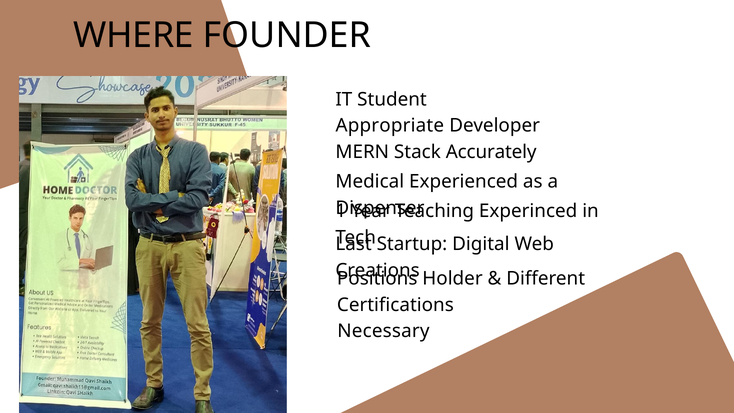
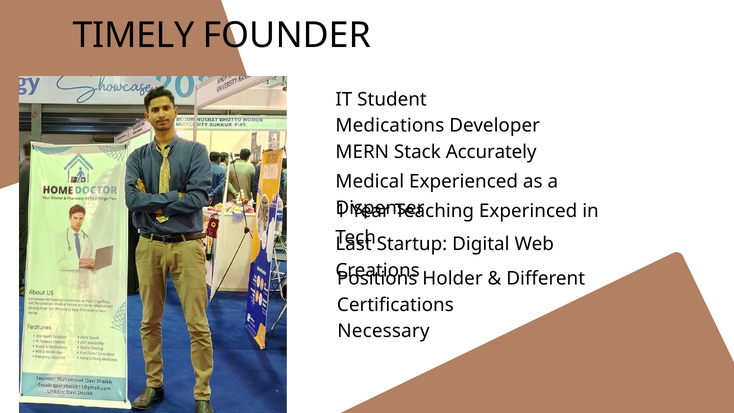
WHERE: WHERE -> TIMELY
Appropriate: Appropriate -> Medications
